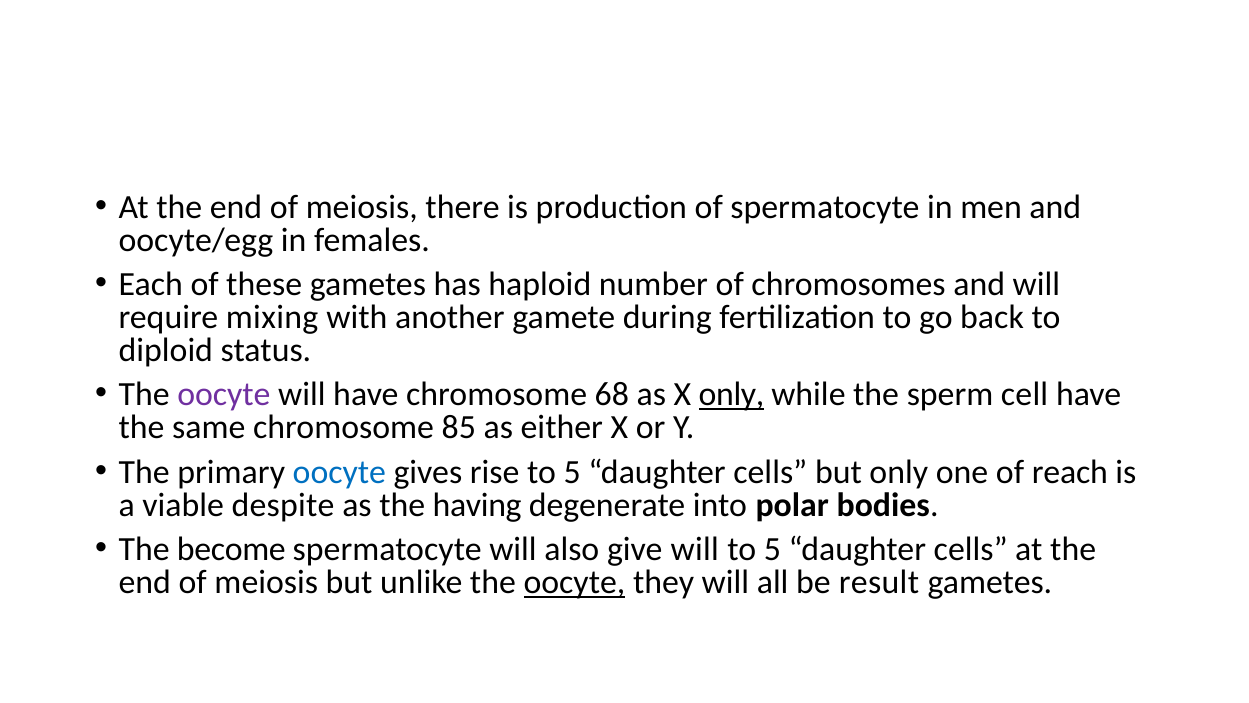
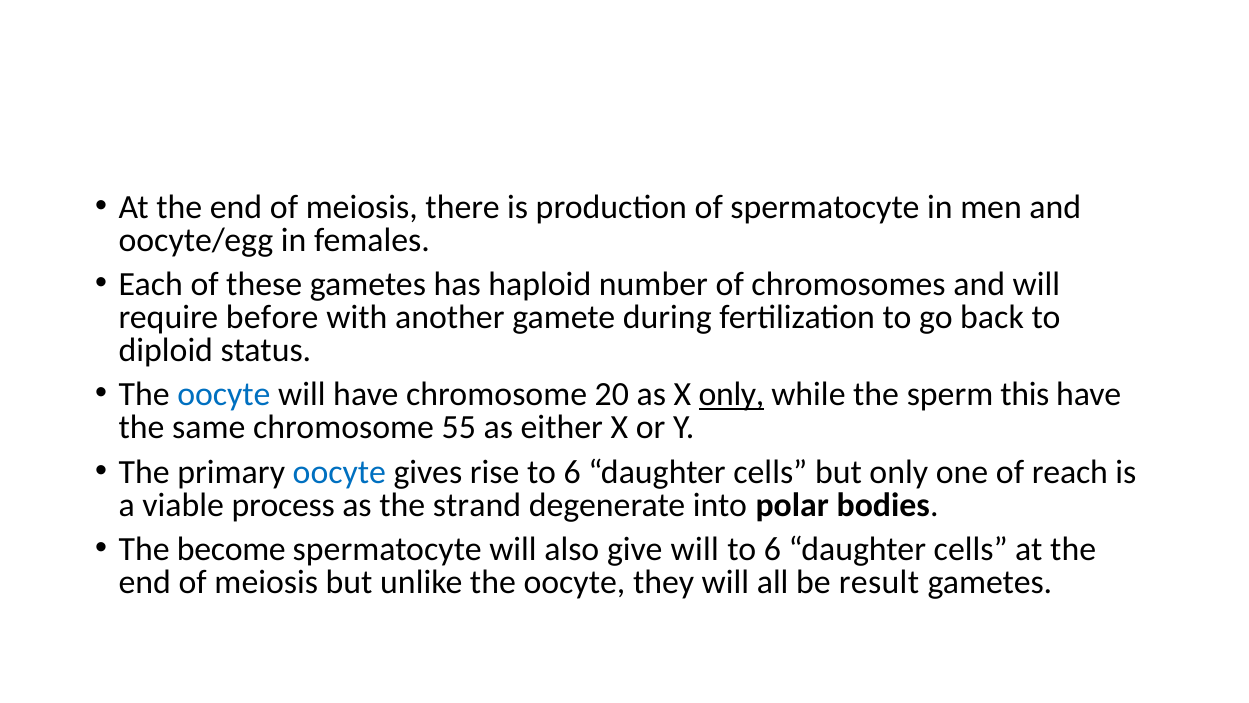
mixing: mixing -> before
oocyte at (224, 395) colour: purple -> blue
68: 68 -> 20
cell: cell -> this
85: 85 -> 55
rise to 5: 5 -> 6
despite: despite -> process
having: having -> strand
5 at (772, 549): 5 -> 6
oocyte at (574, 582) underline: present -> none
